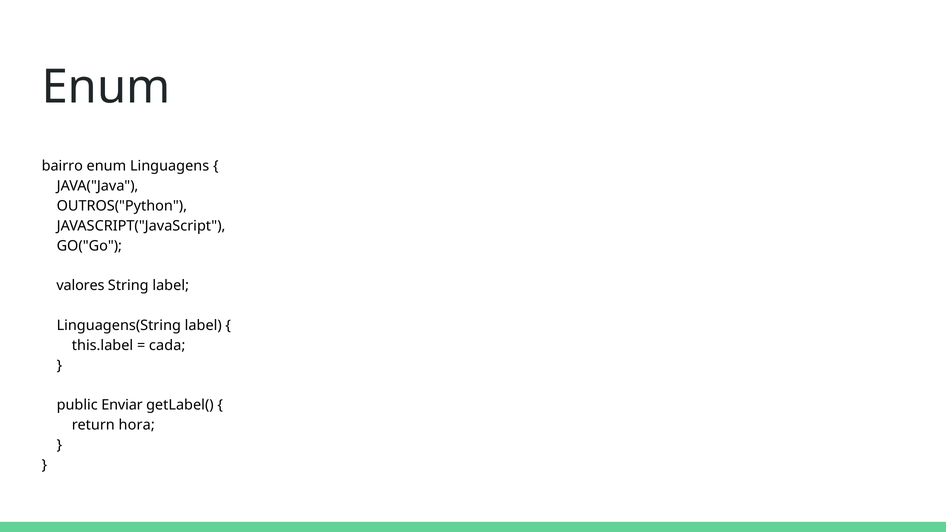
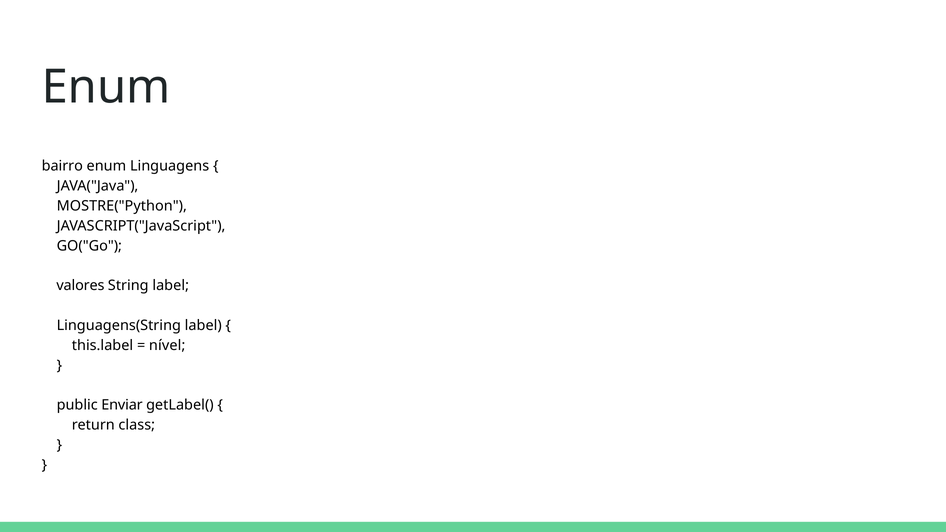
OUTROS("Python: OUTROS("Python -> MOSTRE("Python
cada: cada -> nível
hora: hora -> class
